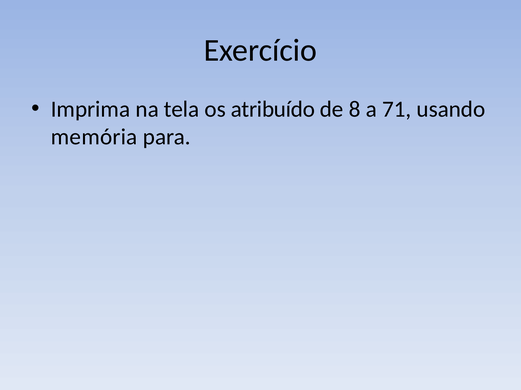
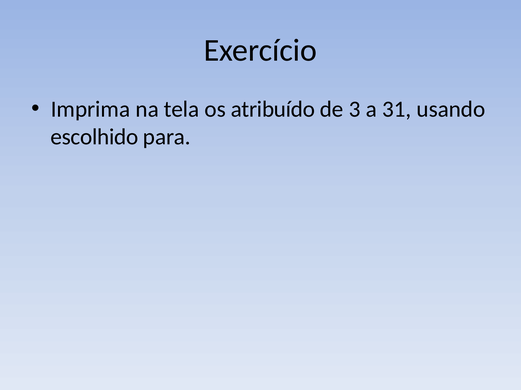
8: 8 -> 3
71: 71 -> 31
memória: memória -> escolhido
